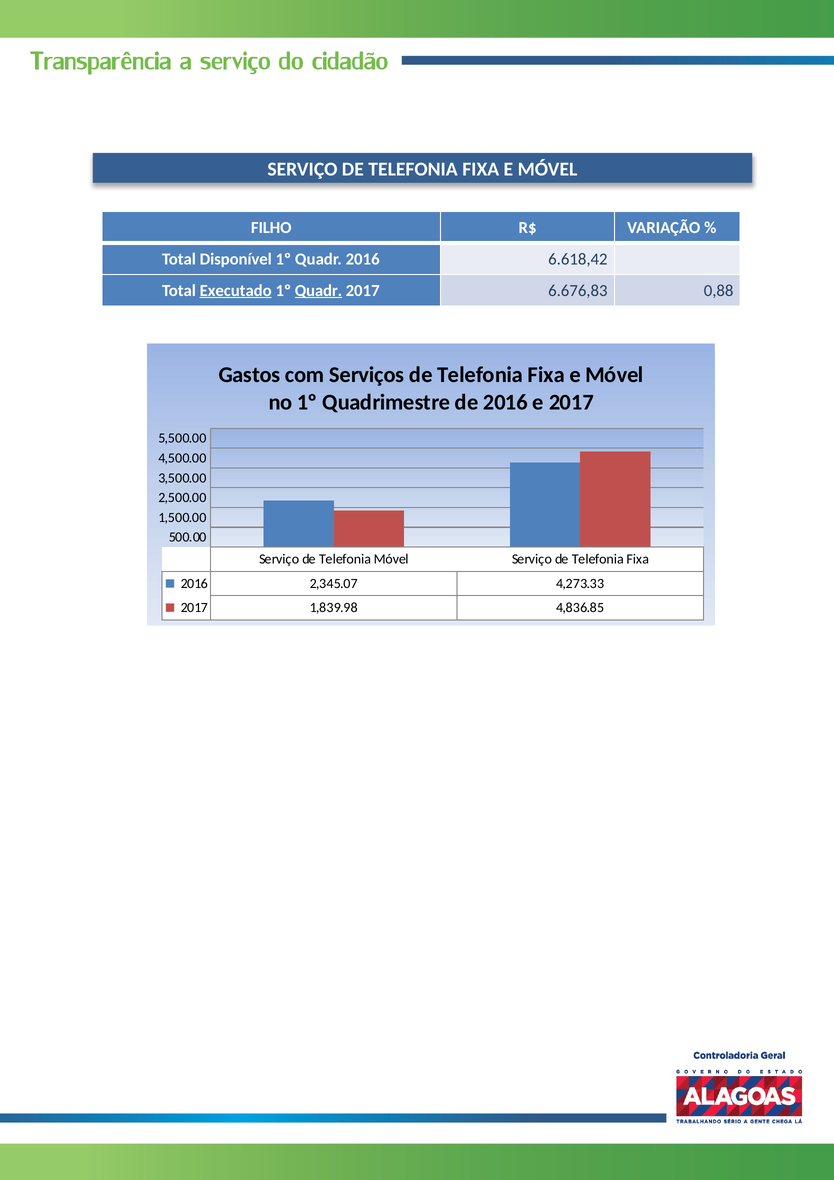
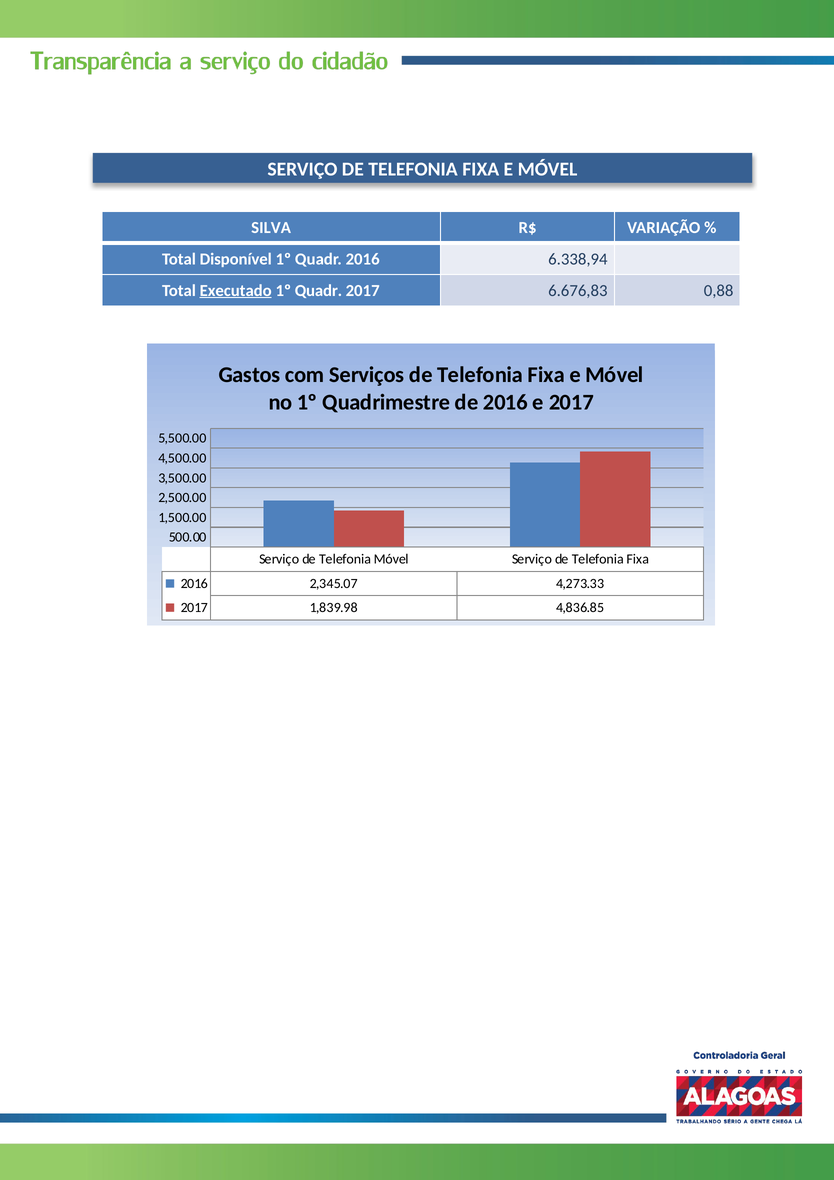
FILHO: FILHO -> SILVA
6.618,42: 6.618,42 -> 6.338,94
Quadr at (318, 290) underline: present -> none
